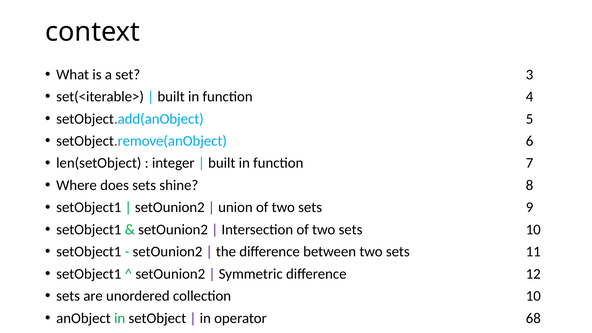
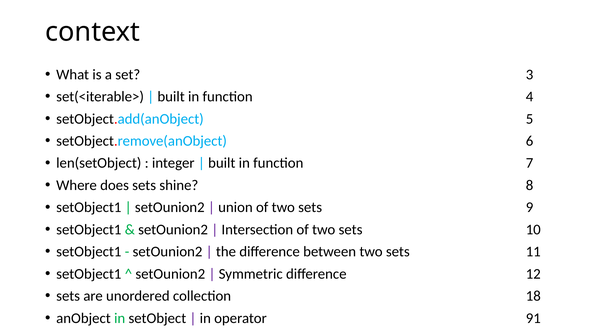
collection 10: 10 -> 18
68: 68 -> 91
